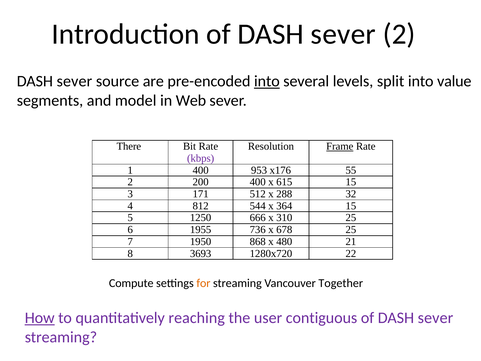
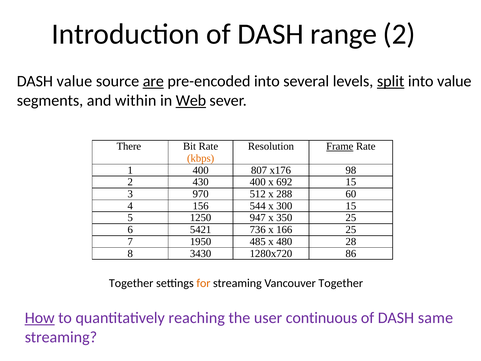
Introduction of DASH sever: sever -> range
sever at (74, 81): sever -> value
are underline: none -> present
into at (267, 81) underline: present -> none
split underline: none -> present
model: model -> within
Web underline: none -> present
kbps colour: purple -> orange
953: 953 -> 807
55: 55 -> 98
200: 200 -> 430
615: 615 -> 692
171: 171 -> 970
32: 32 -> 60
812: 812 -> 156
364: 364 -> 300
666: 666 -> 947
310: 310 -> 350
1955: 1955 -> 5421
678: 678 -> 166
868: 868 -> 485
21: 21 -> 28
3693: 3693 -> 3430
22: 22 -> 86
Compute at (131, 283): Compute -> Together
contiguous: contiguous -> continuous
sever at (435, 318): sever -> same
